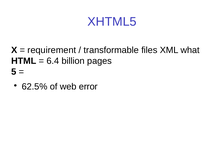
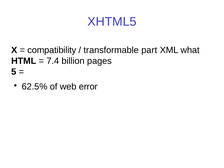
requirement: requirement -> compatibility
files: files -> part
6.4: 6.4 -> 7.4
